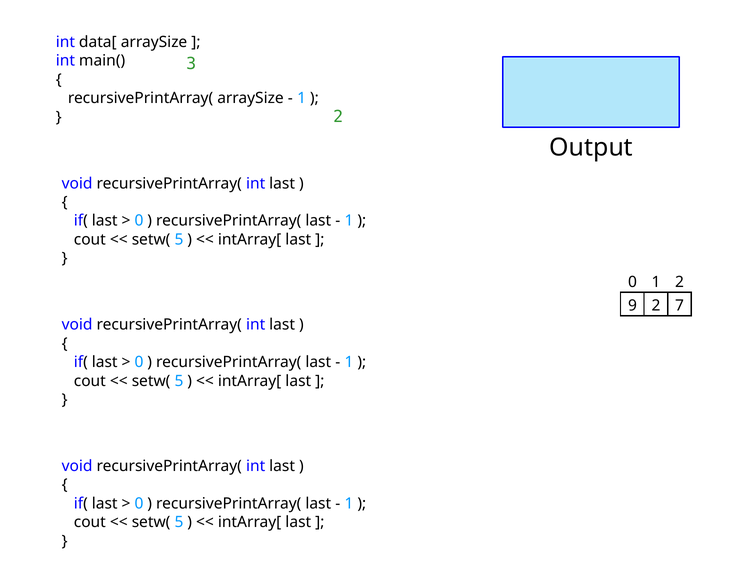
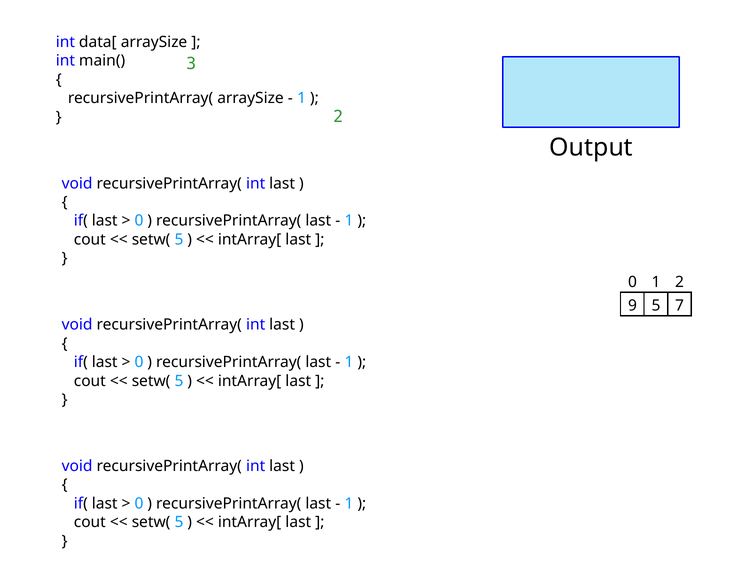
9 2: 2 -> 5
